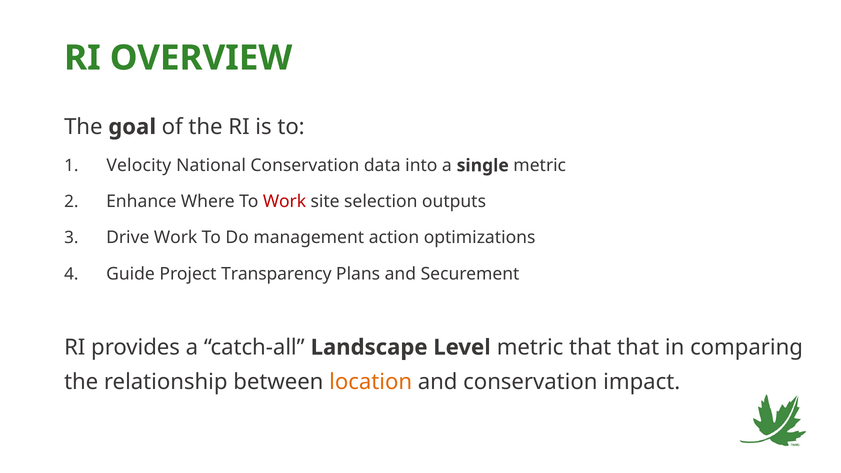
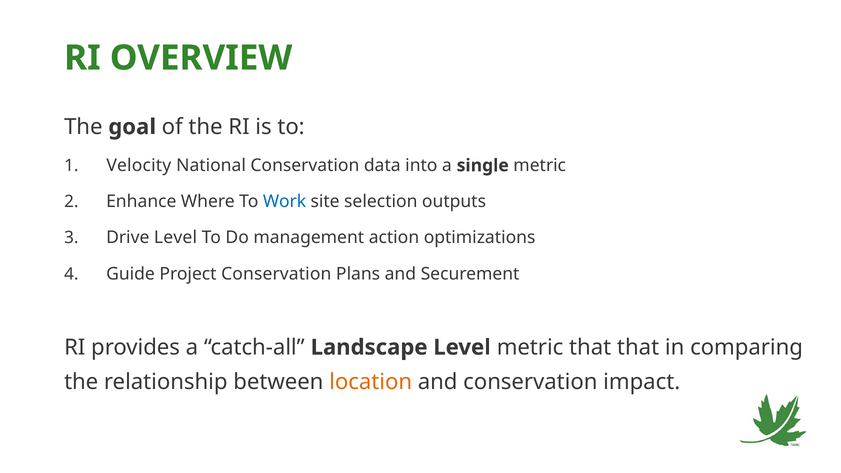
Work at (285, 202) colour: red -> blue
Drive Work: Work -> Level
Project Transparency: Transparency -> Conservation
